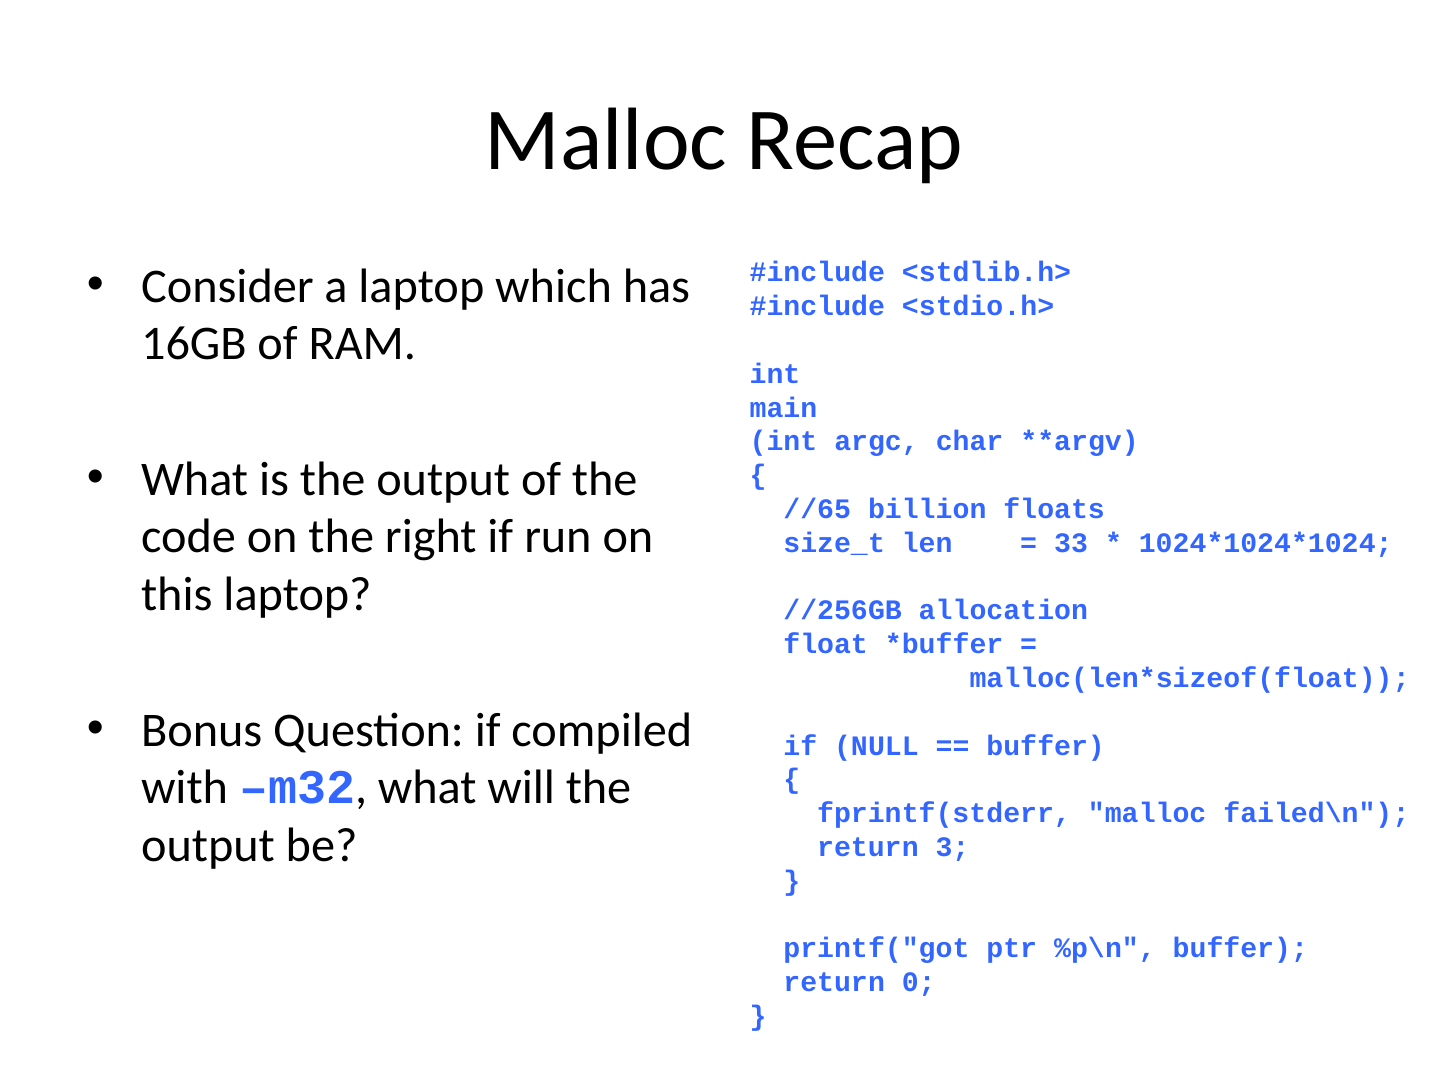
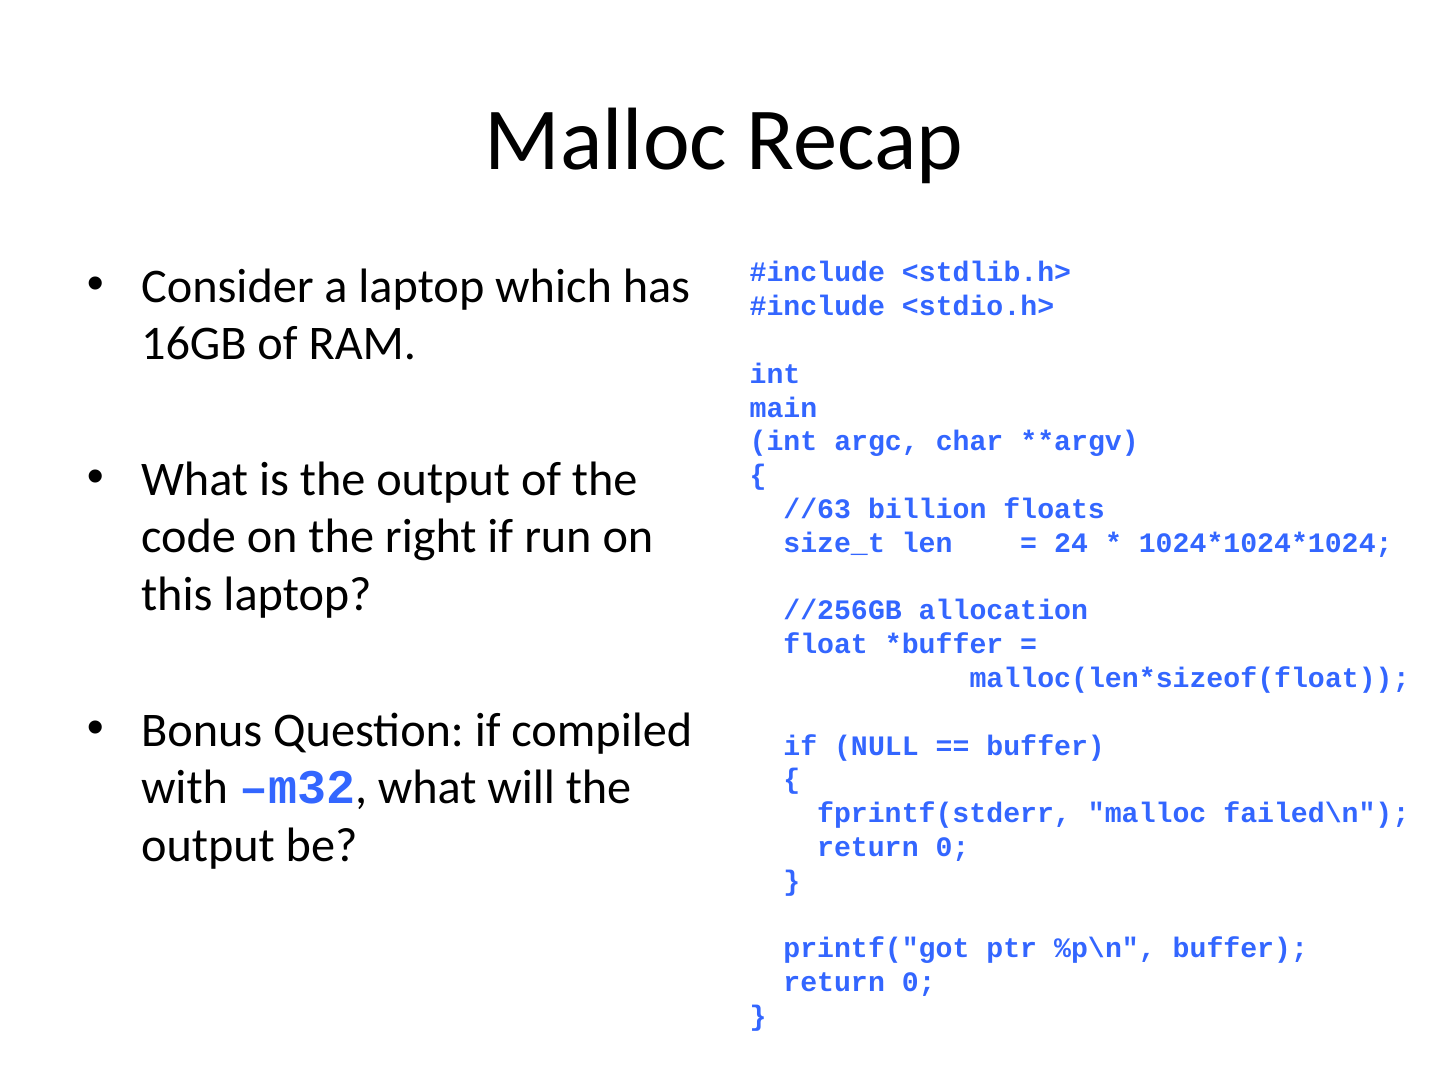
//65: //65 -> //63
33: 33 -> 24
3 at (952, 847): 3 -> 0
